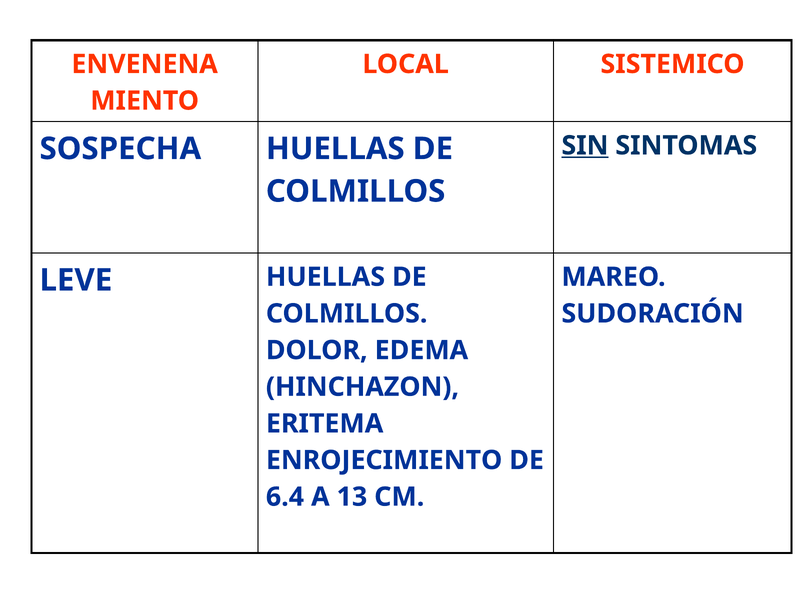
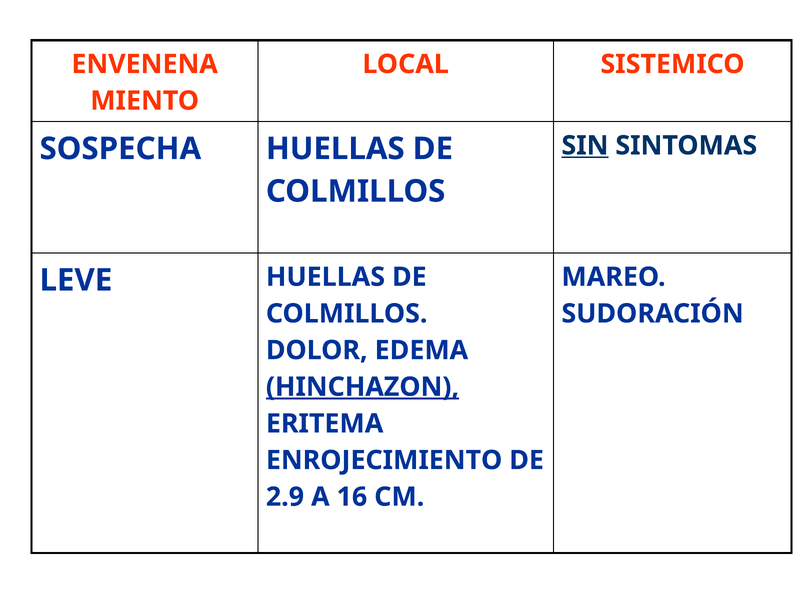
HINCHAZON underline: none -> present
6.4: 6.4 -> 2.9
13: 13 -> 16
